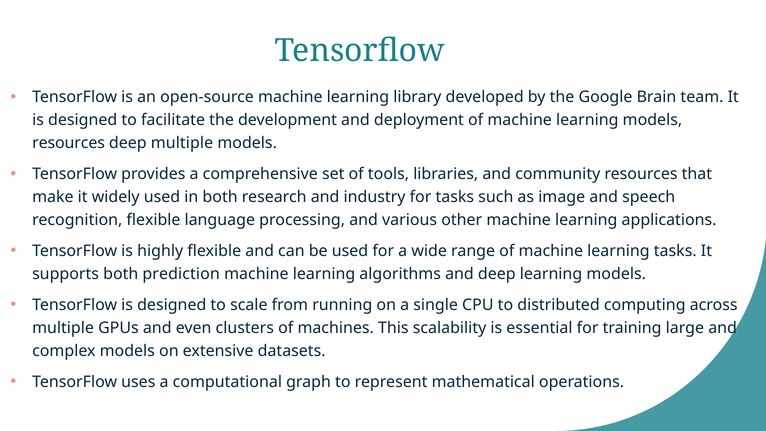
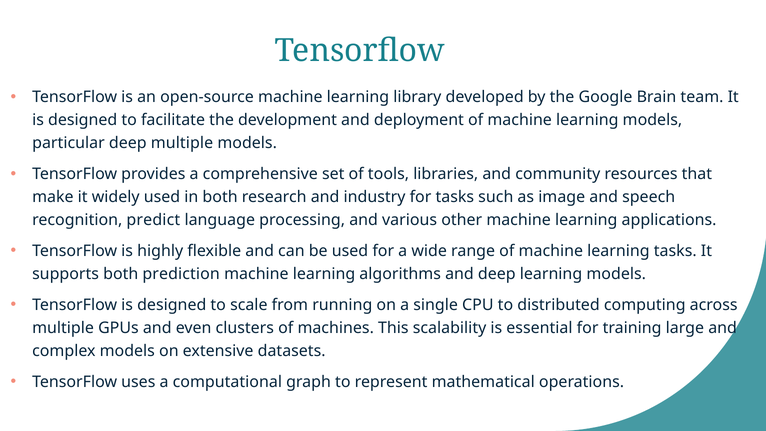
resources at (69, 143): resources -> particular
recognition flexible: flexible -> predict
